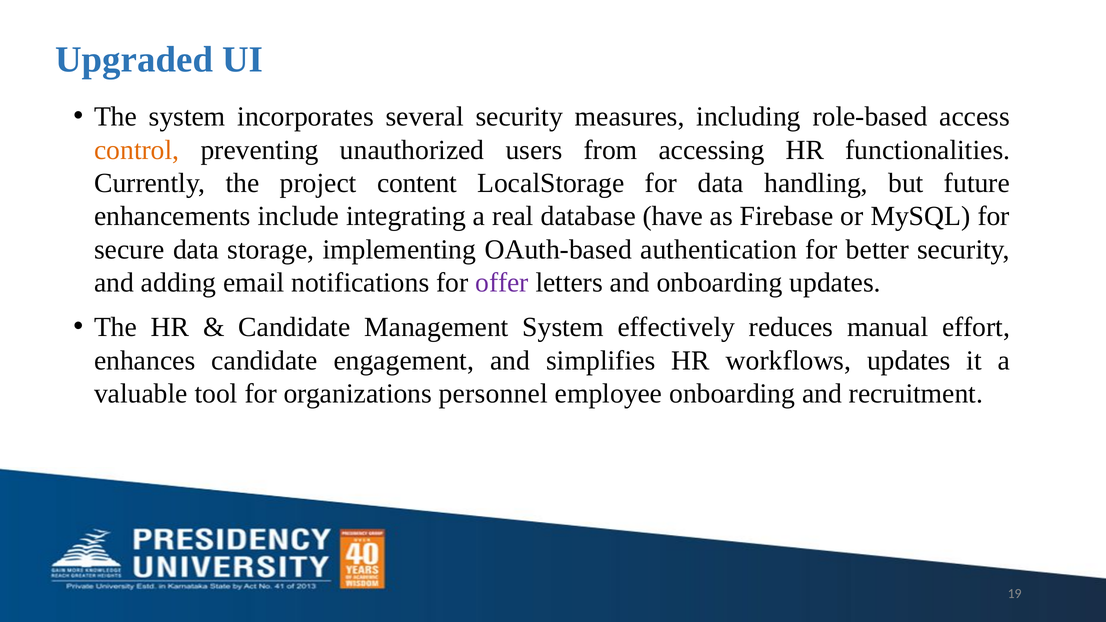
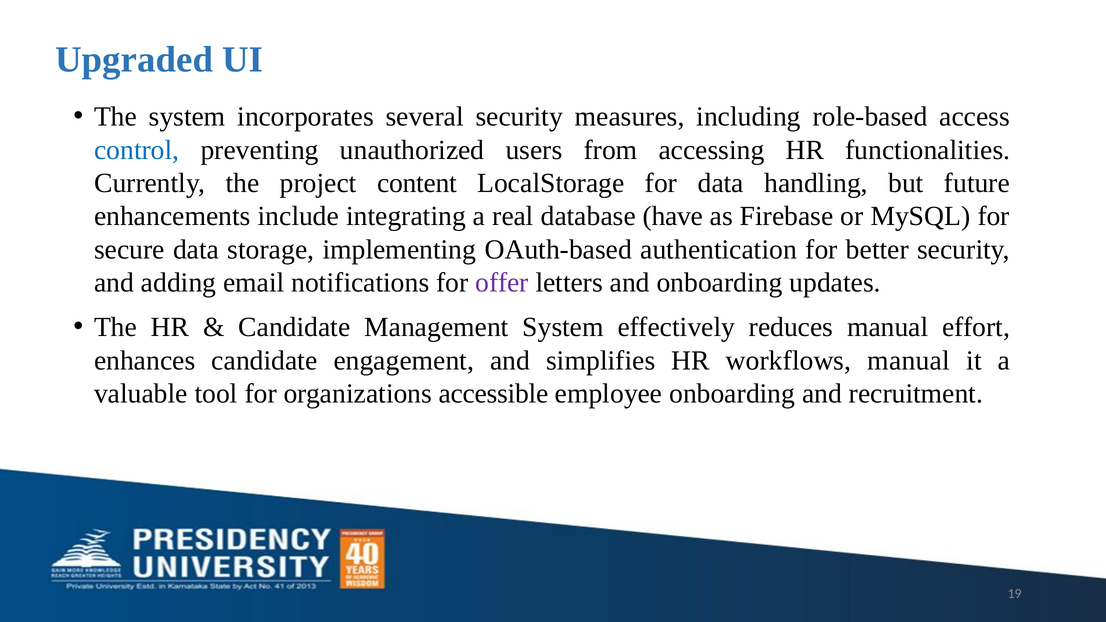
control colour: orange -> blue
workflows updates: updates -> manual
personnel: personnel -> accessible
